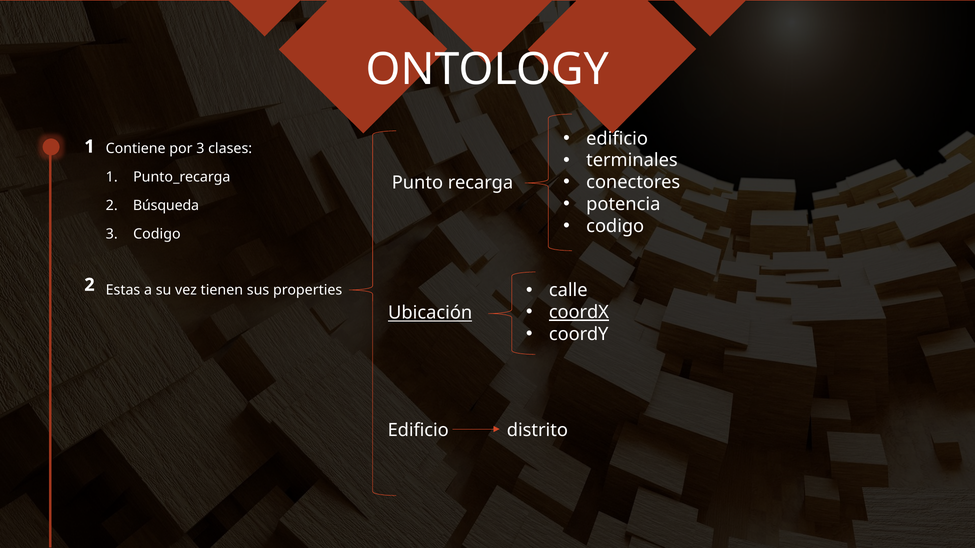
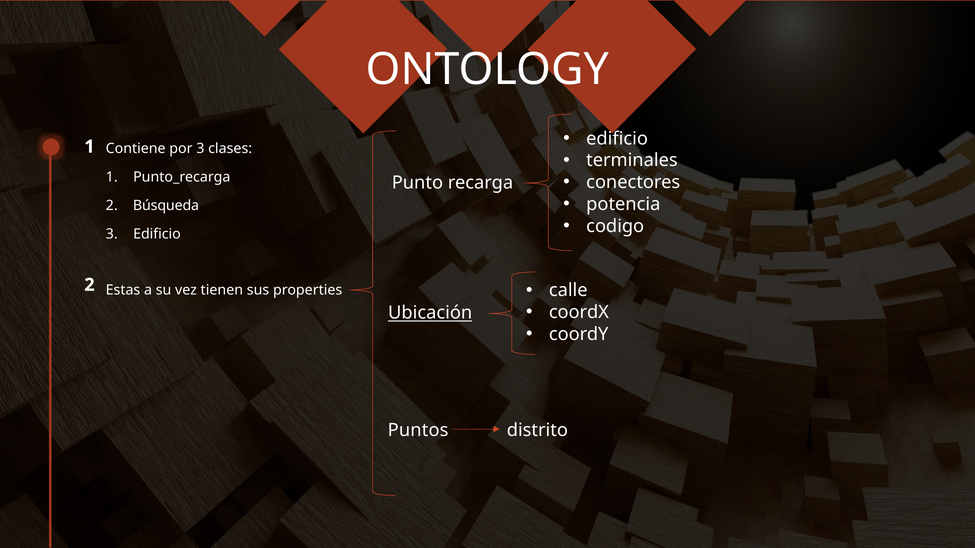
3 Codigo: Codigo -> Edificio
coordX underline: present -> none
Edificio at (418, 430): Edificio -> Puntos
